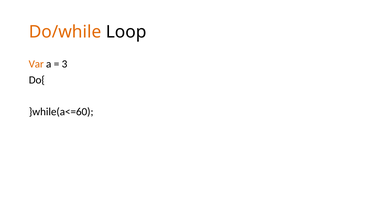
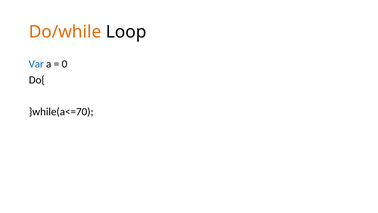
Var colour: orange -> blue
3: 3 -> 0
}while(a<=60: }while(a<=60 -> }while(a<=70
